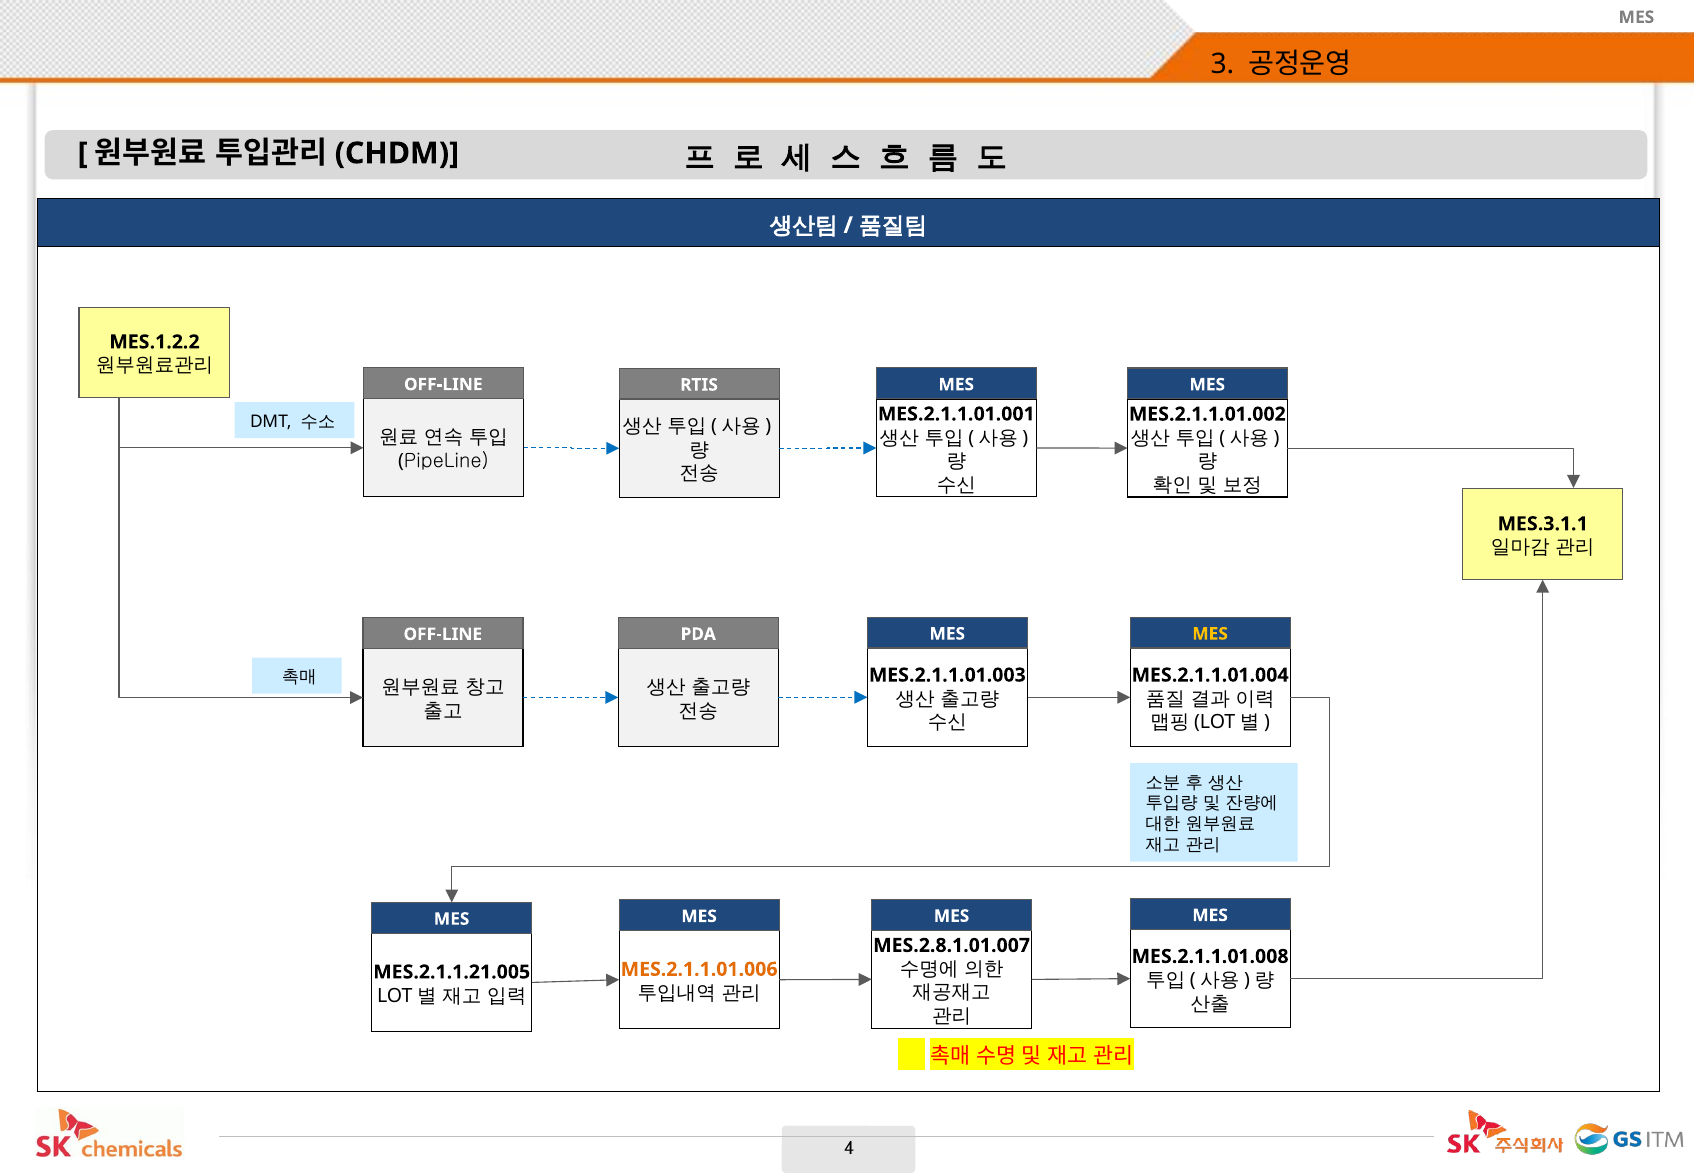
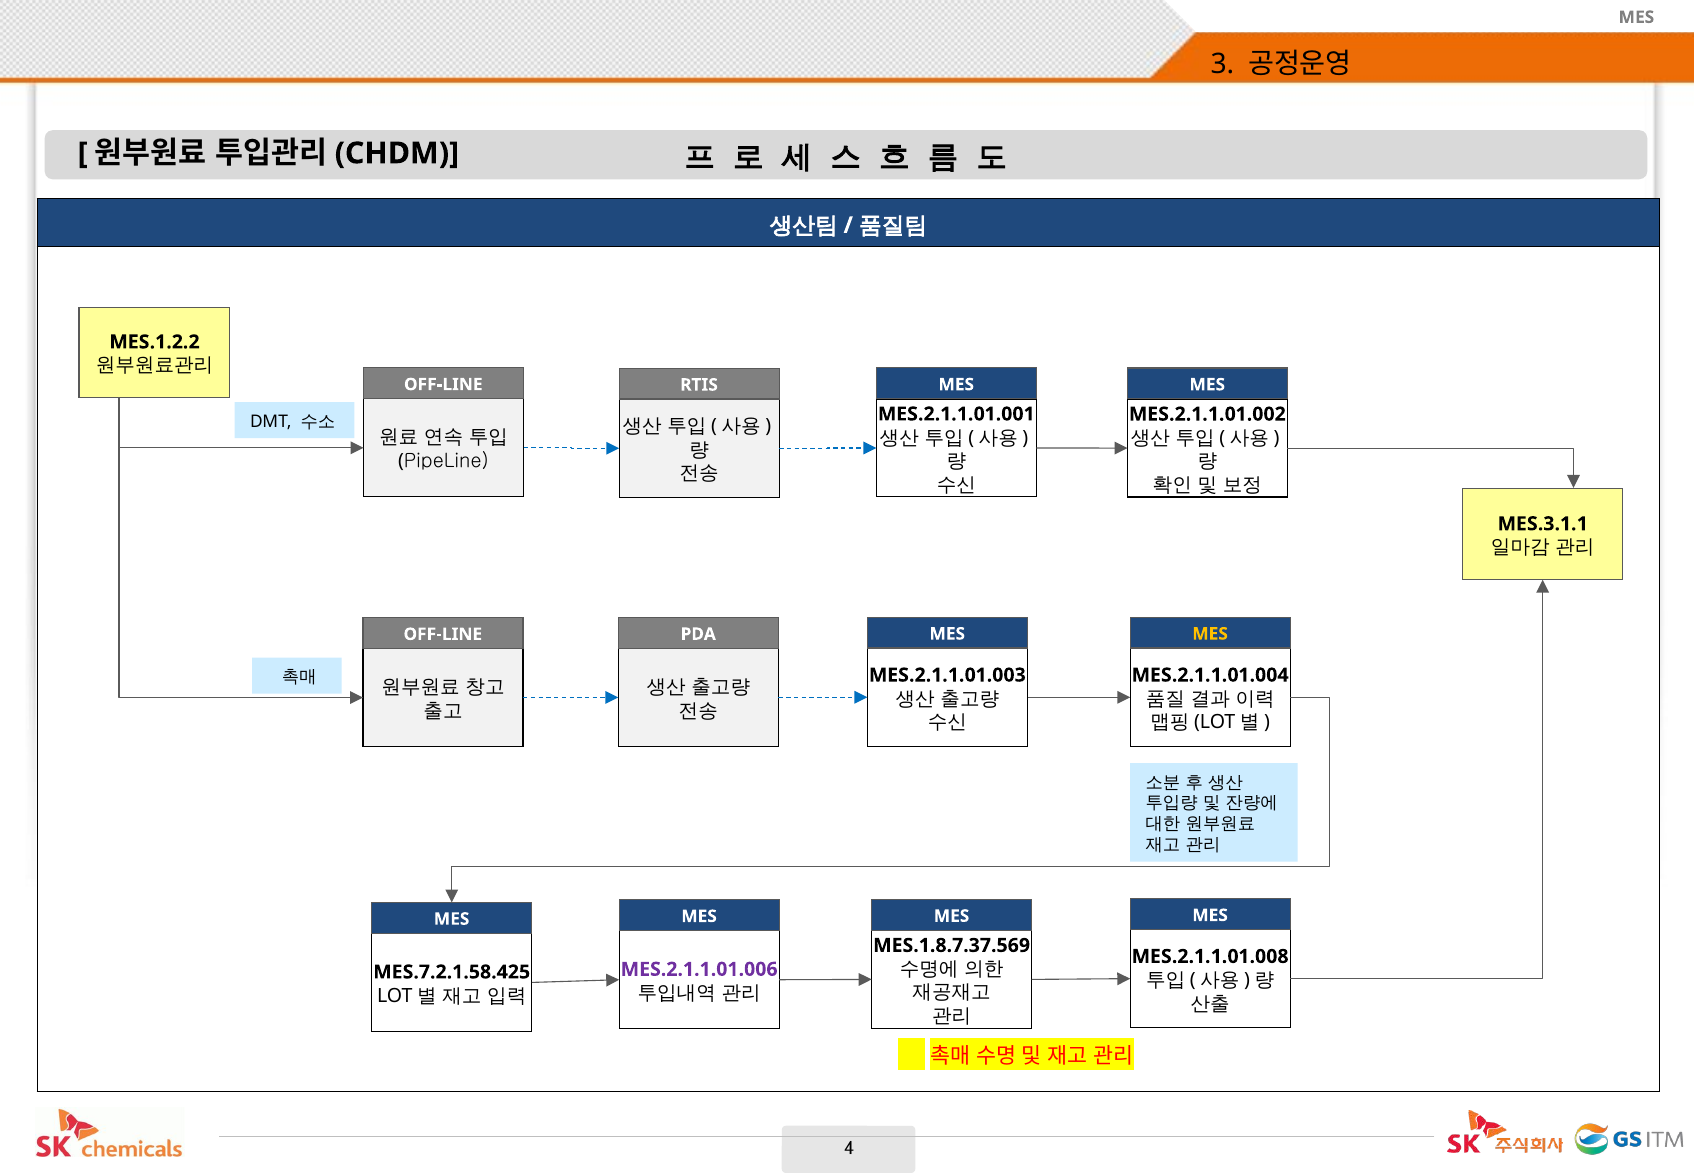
MES.2.8.1.01.007: MES.2.8.1.01.007 -> MES.1.8.7.37.569
MES.2.1.1.01.006 colour: orange -> purple
MES.2.1.1.21.005: MES.2.1.1.21.005 -> MES.7.2.1.58.425
